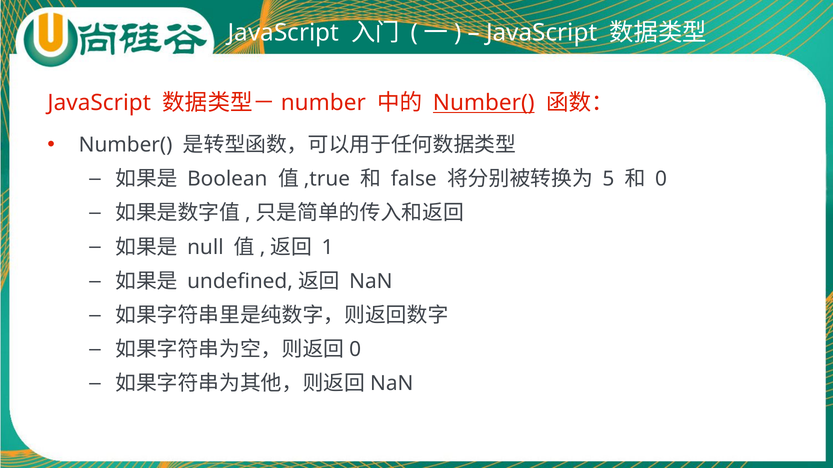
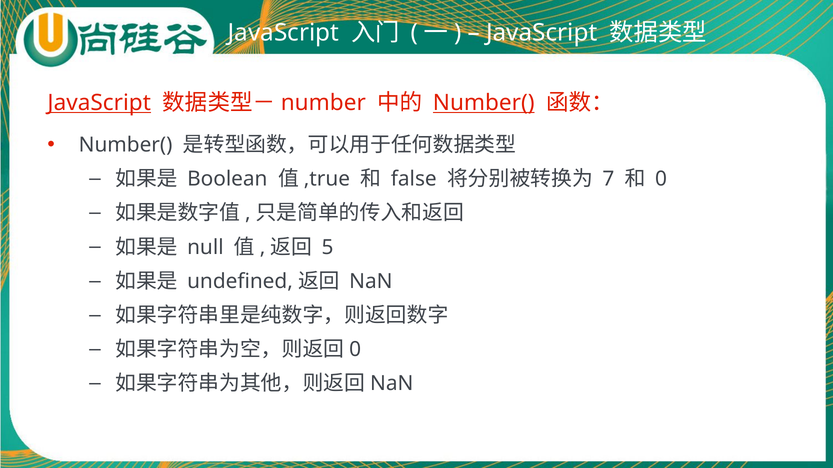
JavaScript at (99, 103) underline: none -> present
5: 5 -> 7
1: 1 -> 5
